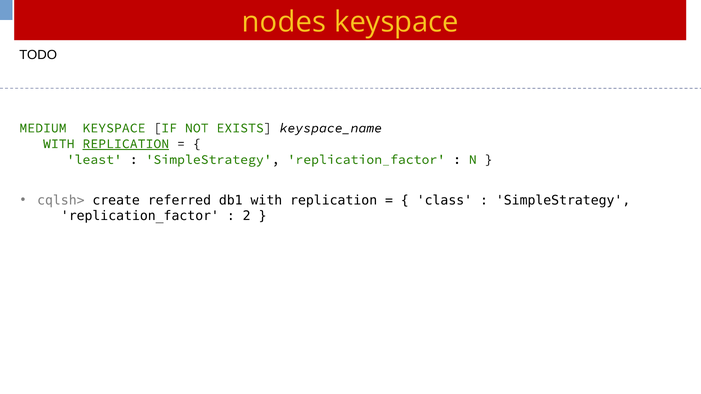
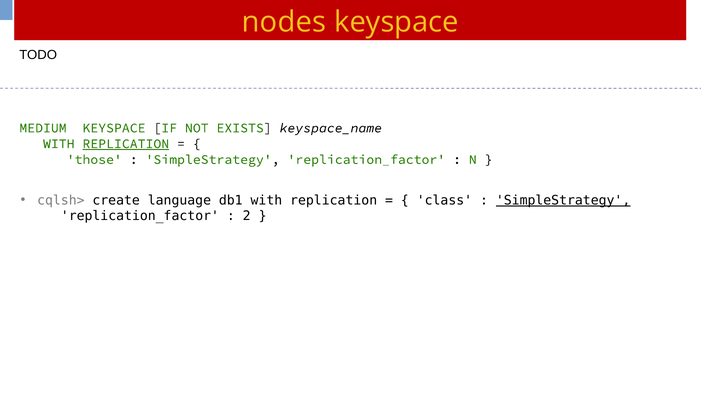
least: least -> those
referred: referred -> language
SimpleStrategy at (563, 200) underline: none -> present
